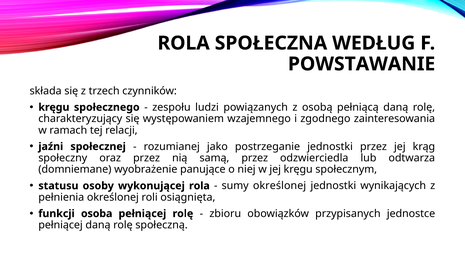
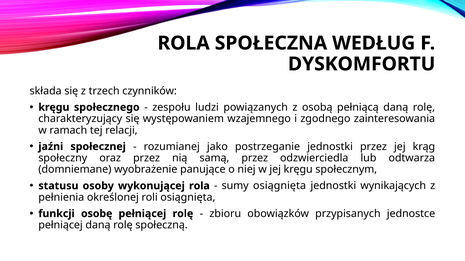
POWSTAWANIE: POWSTAWANIE -> DYSKOMFORTU
sumy określonej: określonej -> osiągnięta
osoba: osoba -> osobę
